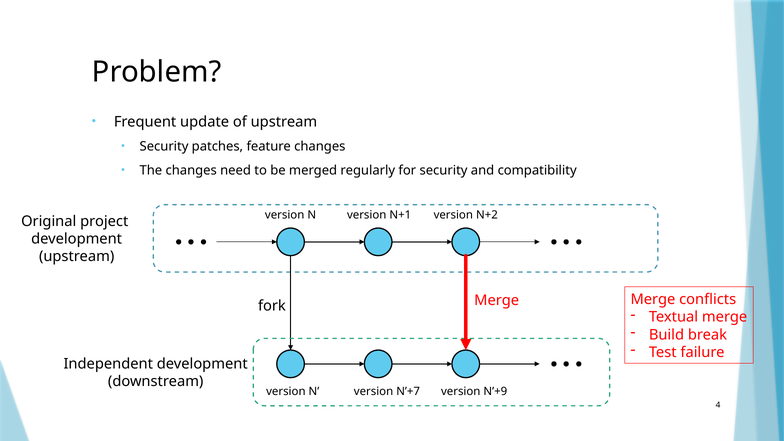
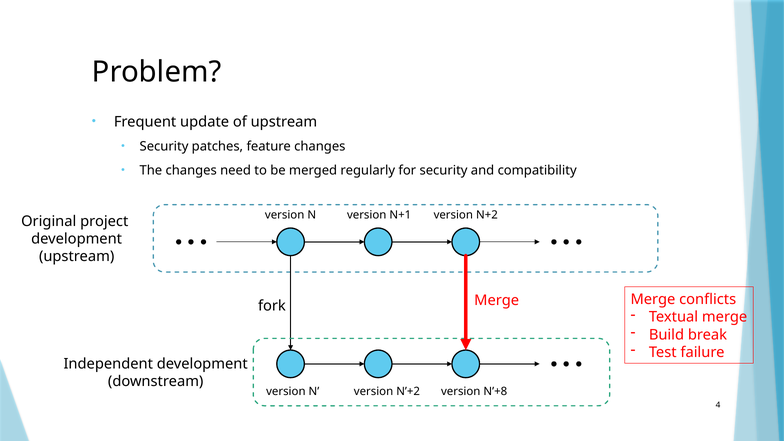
N’+7: N’+7 -> N’+2
N’+9: N’+9 -> N’+8
